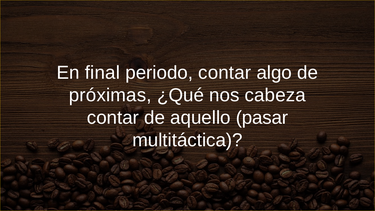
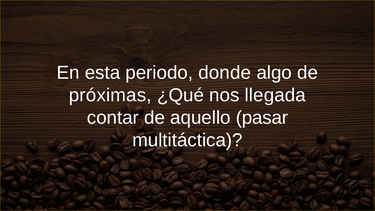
final: final -> esta
periodo contar: contar -> donde
cabeza: cabeza -> llegada
